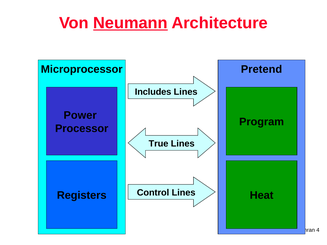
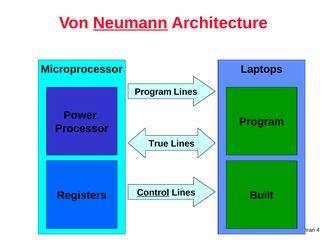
Pretend: Pretend -> Laptops
Includes at (153, 92): Includes -> Program
Control underline: none -> present
Heat: Heat -> Built
